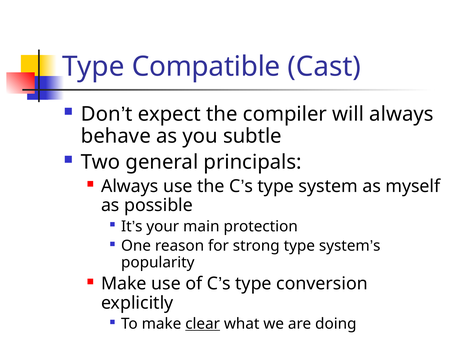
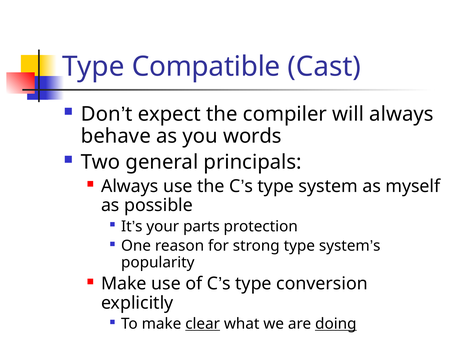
subtle: subtle -> words
main: main -> parts
doing underline: none -> present
